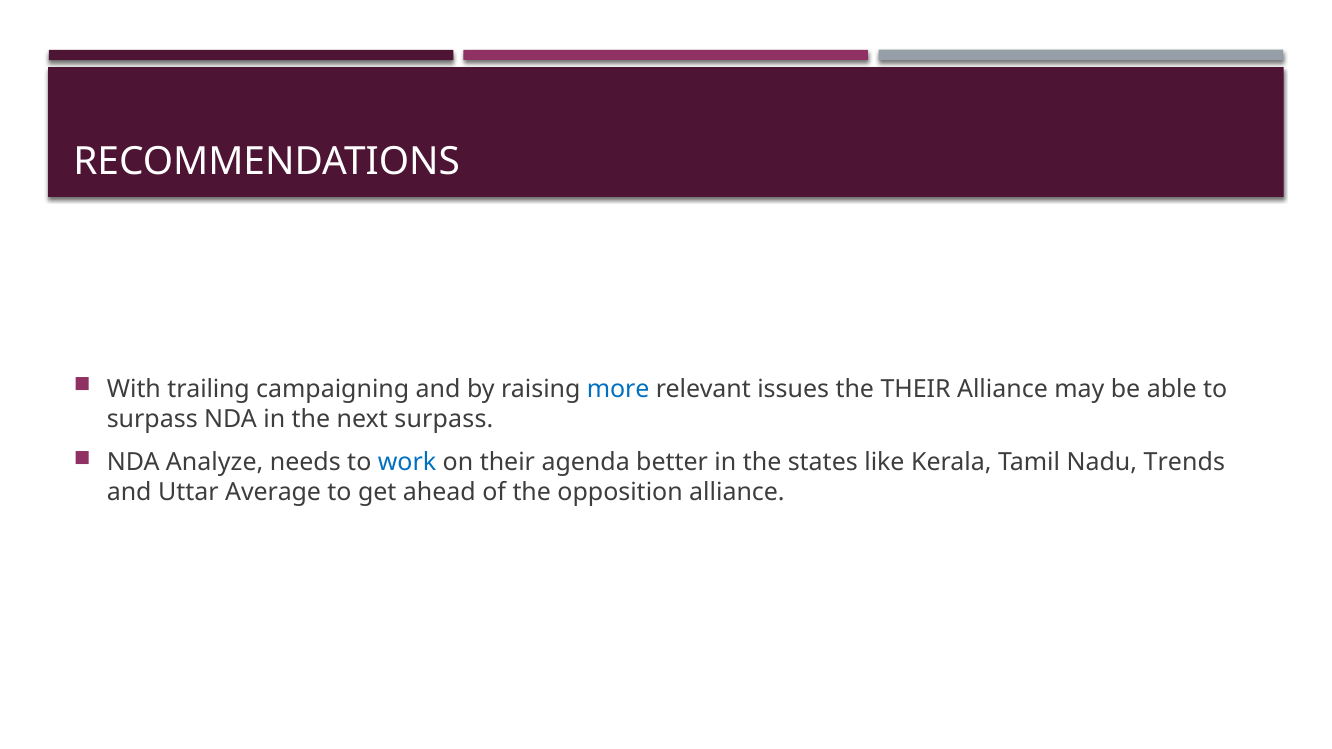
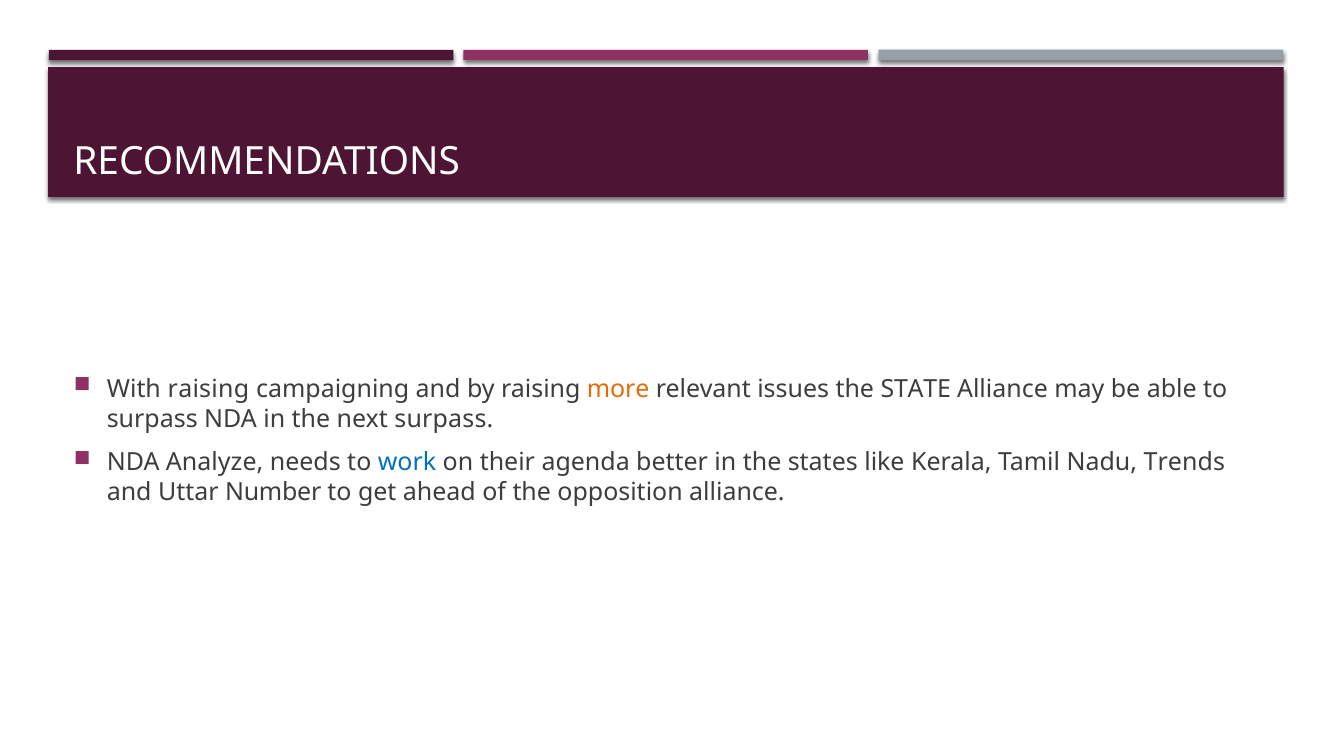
With trailing: trailing -> raising
more colour: blue -> orange
the THEIR: THEIR -> STATE
Average: Average -> Number
